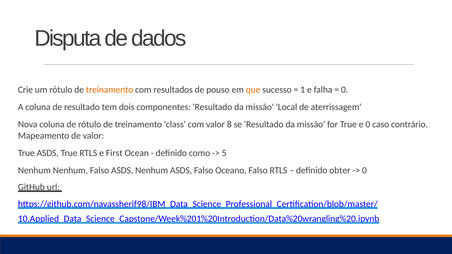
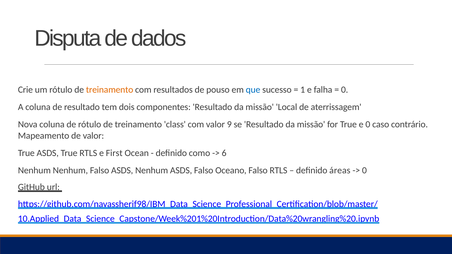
que colour: orange -> blue
8: 8 -> 9
5: 5 -> 6
obter: obter -> áreas
